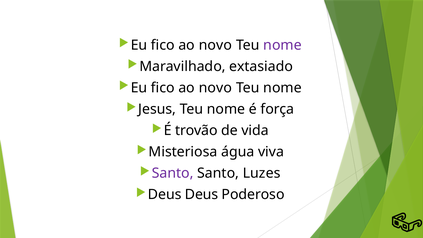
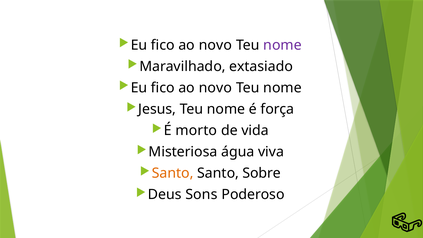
trovão: trovão -> morto
Santo at (173, 173) colour: purple -> orange
Luzes: Luzes -> Sobre
Deus Deus: Deus -> Sons
